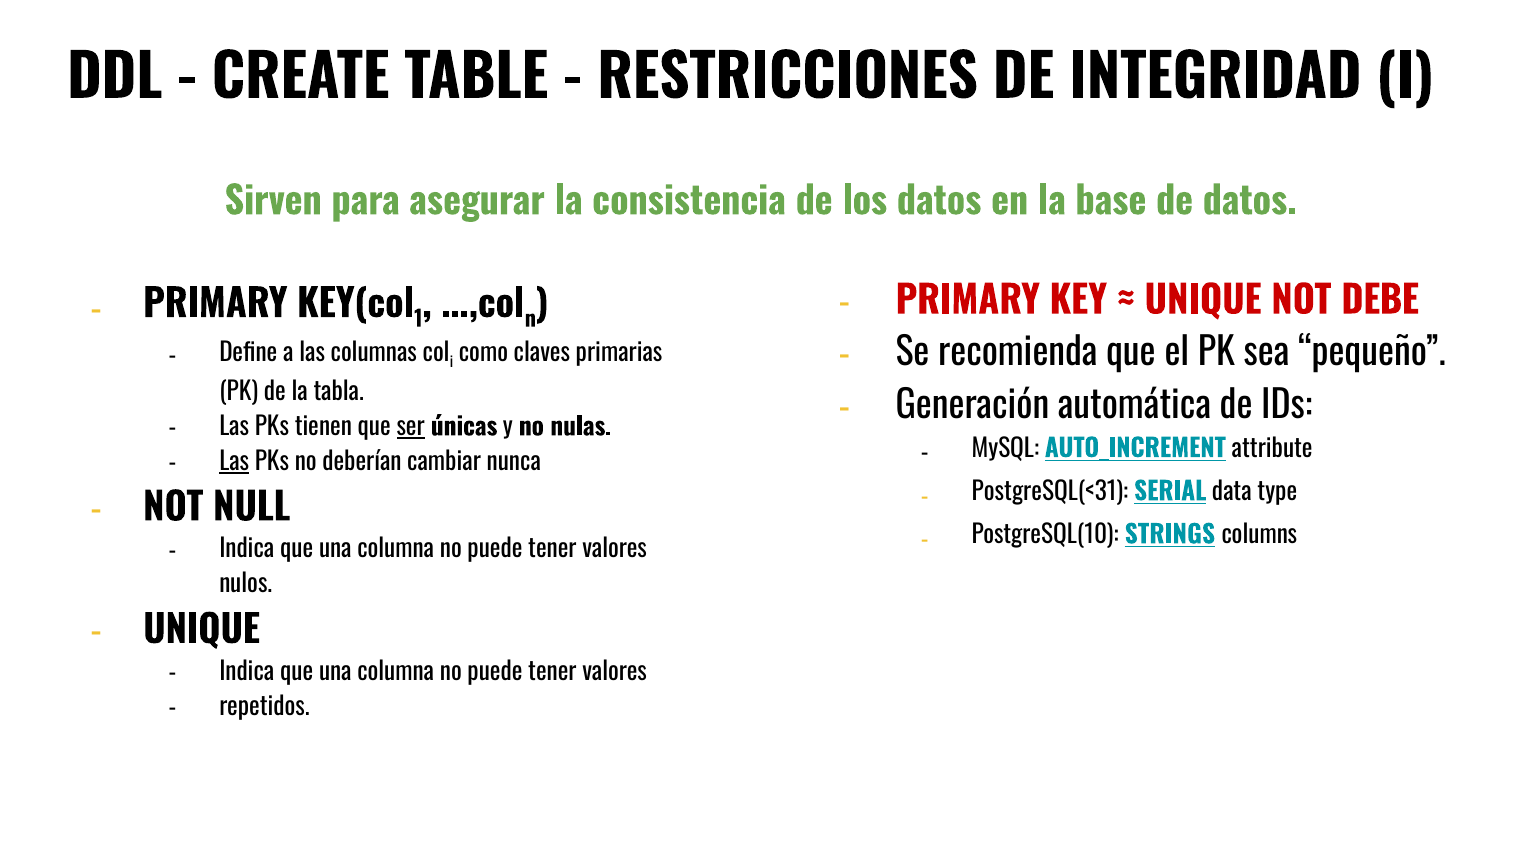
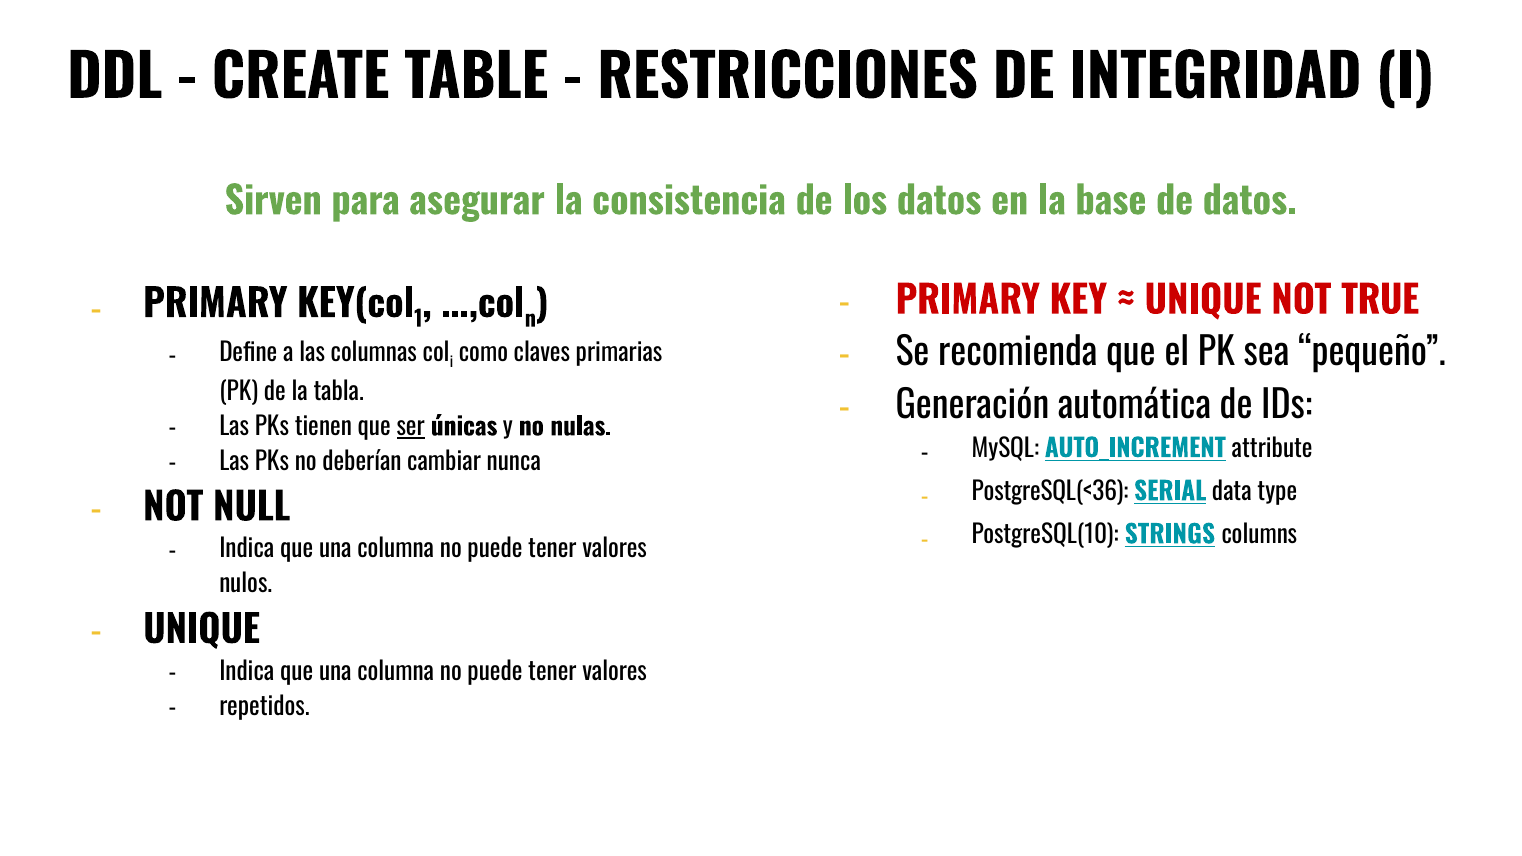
DEBE: DEBE -> TRUE
Las at (234, 462) underline: present -> none
PostgreSQL(<31: PostgreSQL(<31 -> PostgreSQL(<36
